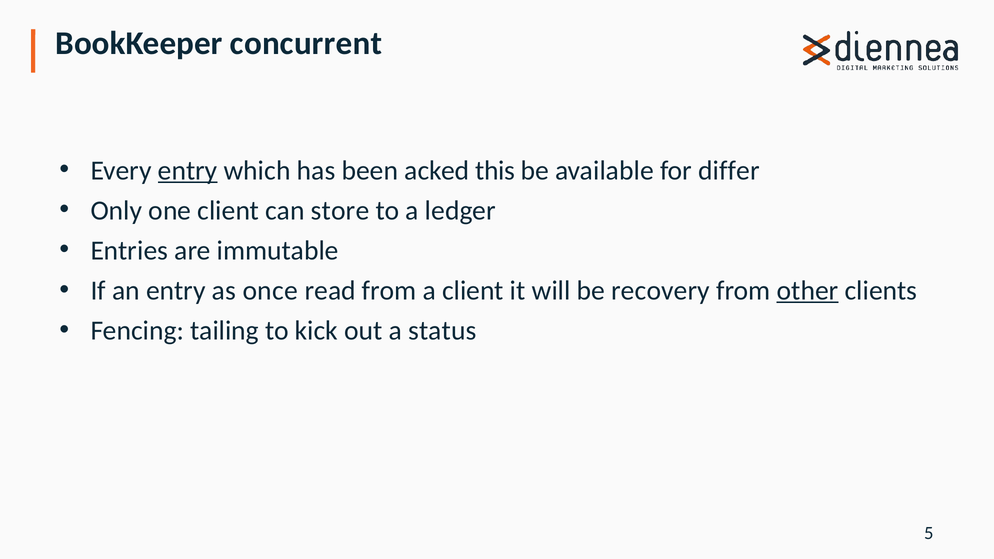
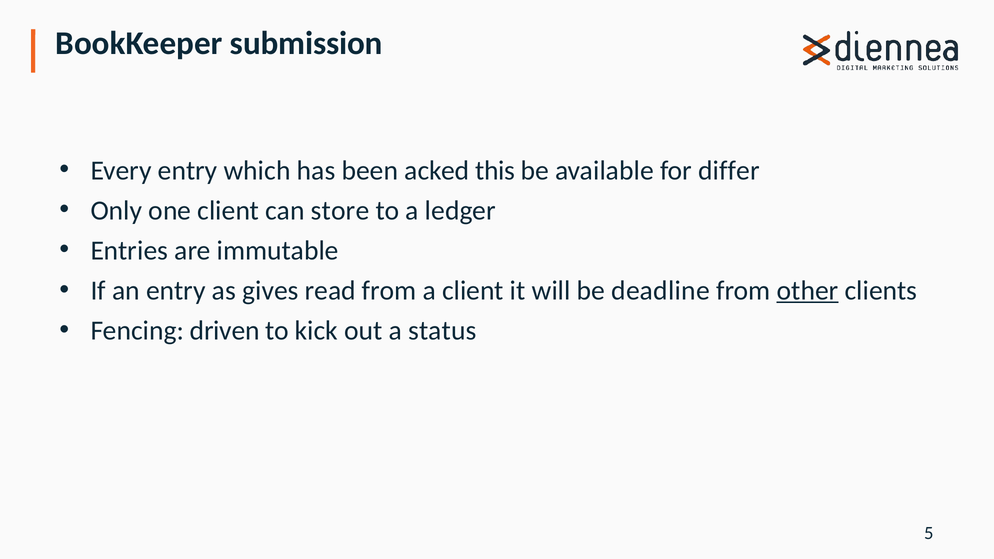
concurrent: concurrent -> submission
entry at (188, 170) underline: present -> none
once: once -> gives
recovery: recovery -> deadline
tailing: tailing -> driven
